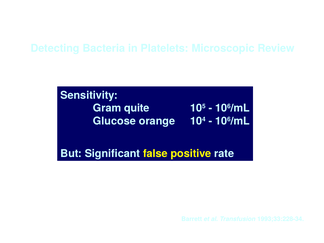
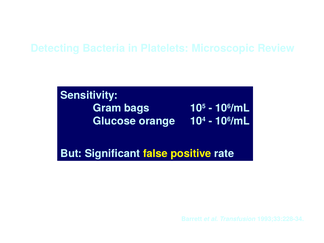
quite: quite -> bags
